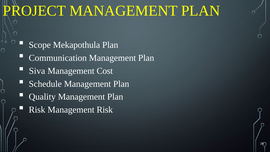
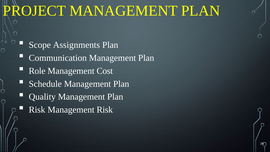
Mekapothula: Mekapothula -> Assignments
Siva: Siva -> Role
